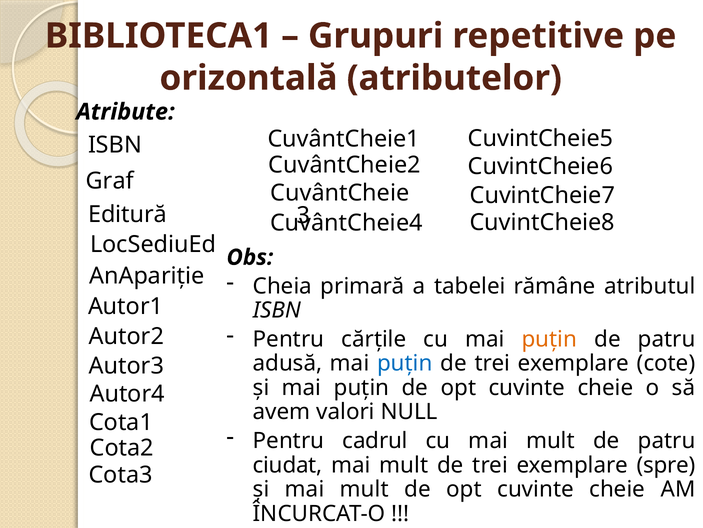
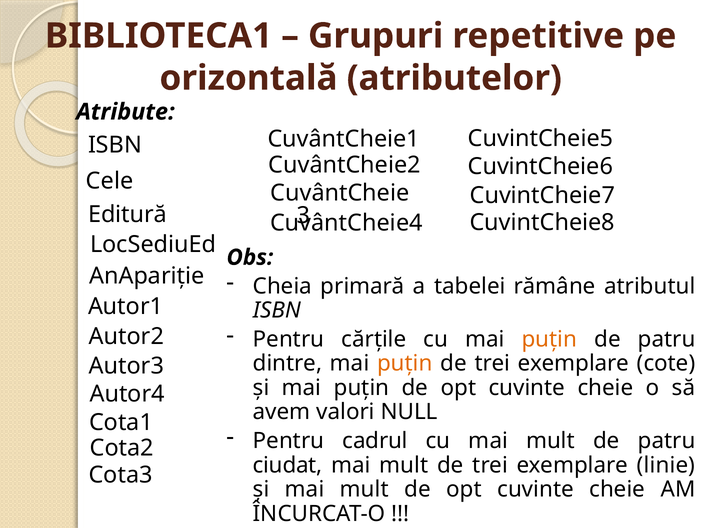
Graf: Graf -> Cele
adusă: adusă -> dintre
puţin at (405, 363) colour: blue -> orange
spre: spre -> linie
